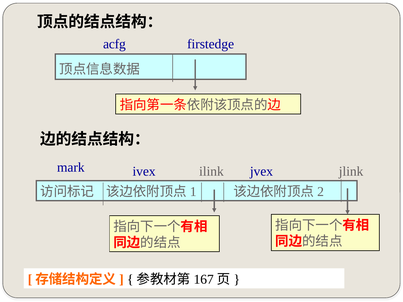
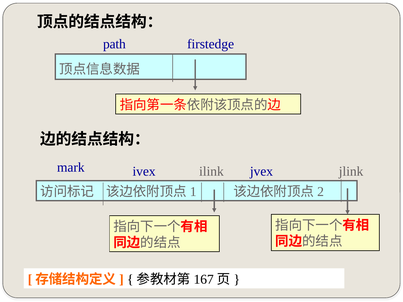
acfg: acfg -> path
